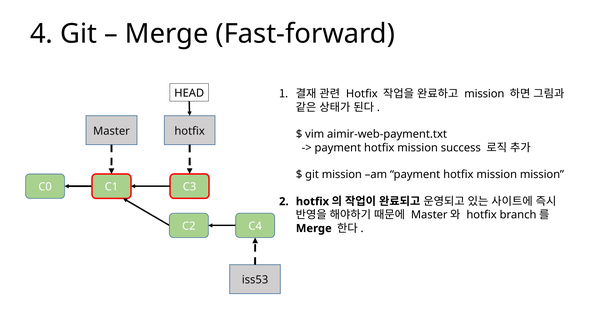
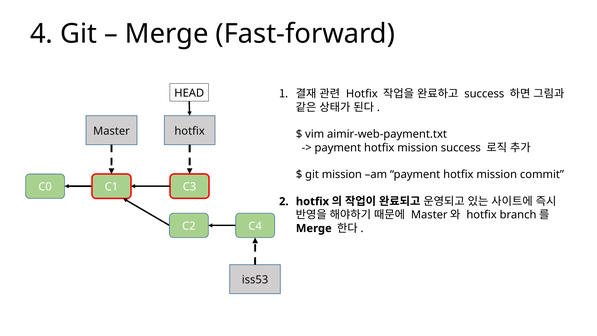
mission at (484, 94): mission -> success
mission mission: mission -> commit
